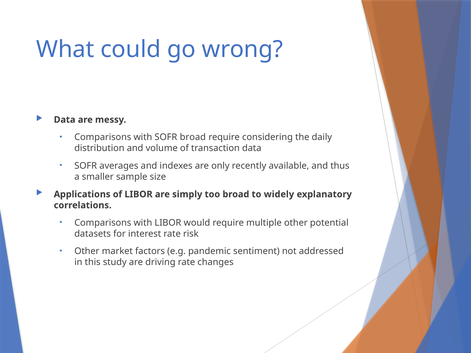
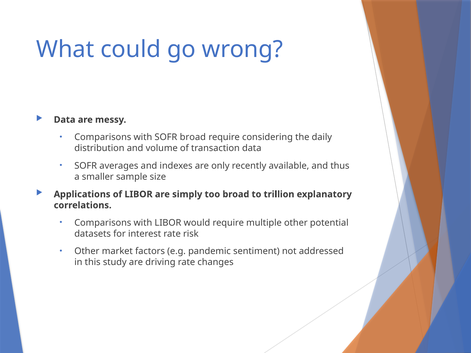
widely: widely -> trillion
